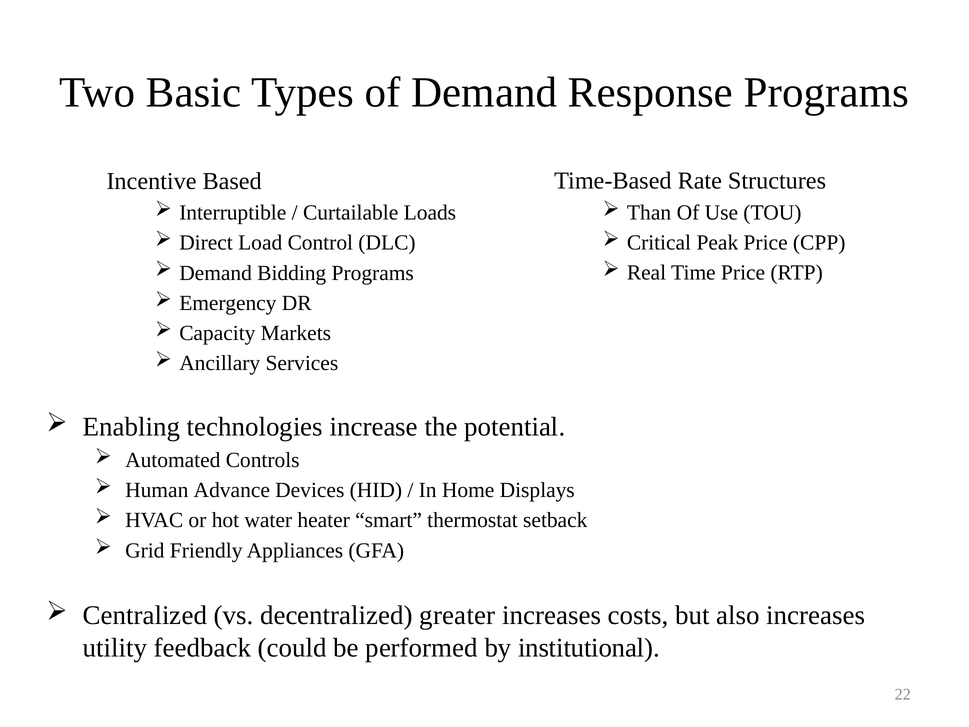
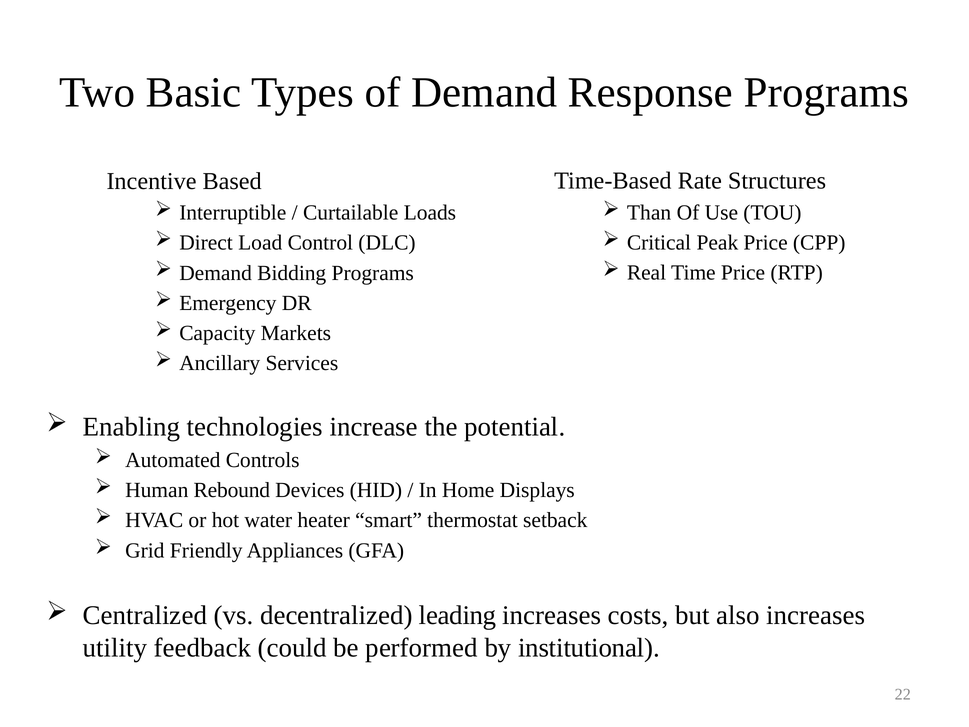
Advance: Advance -> Rebound
greater: greater -> leading
